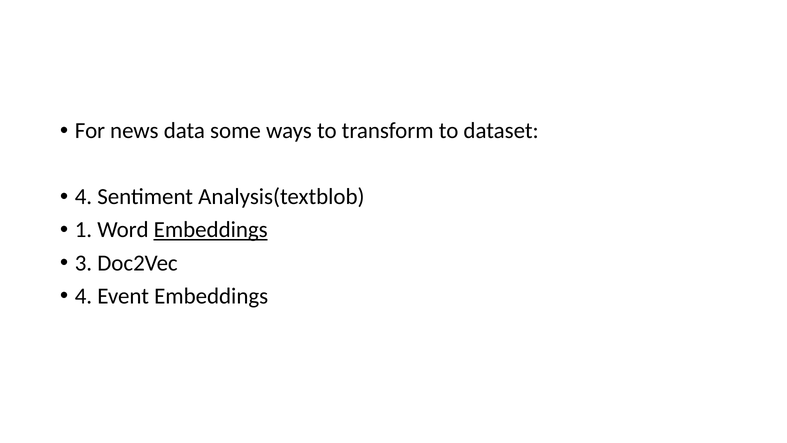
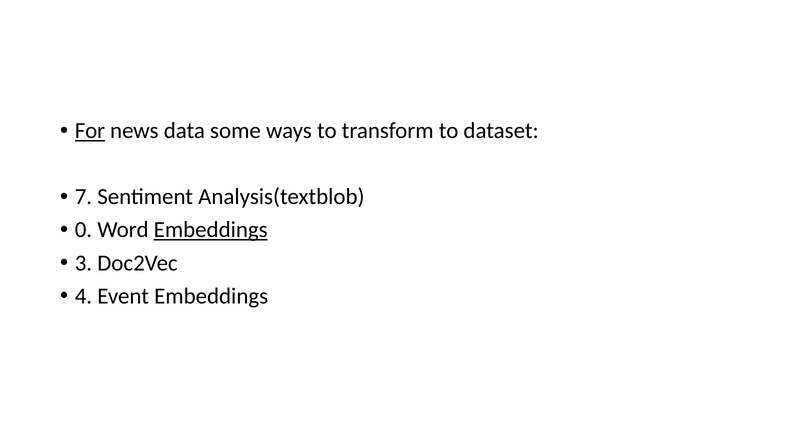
For underline: none -> present
4 at (83, 197): 4 -> 7
1: 1 -> 0
